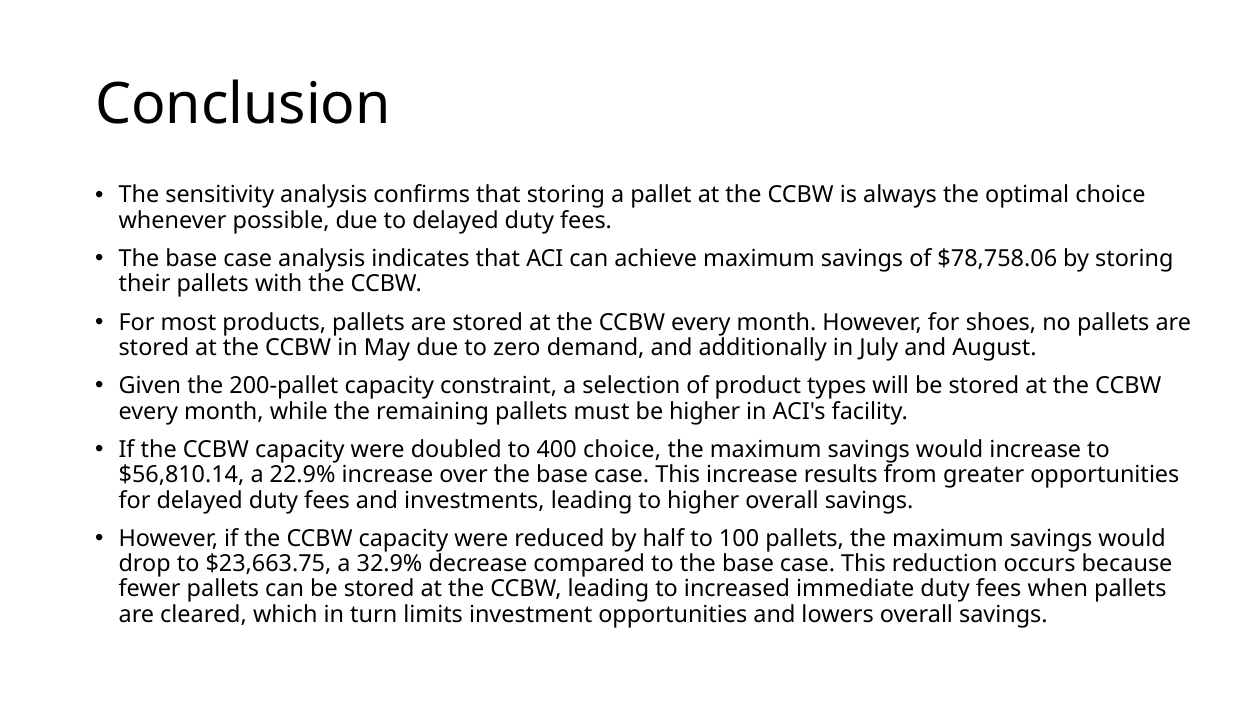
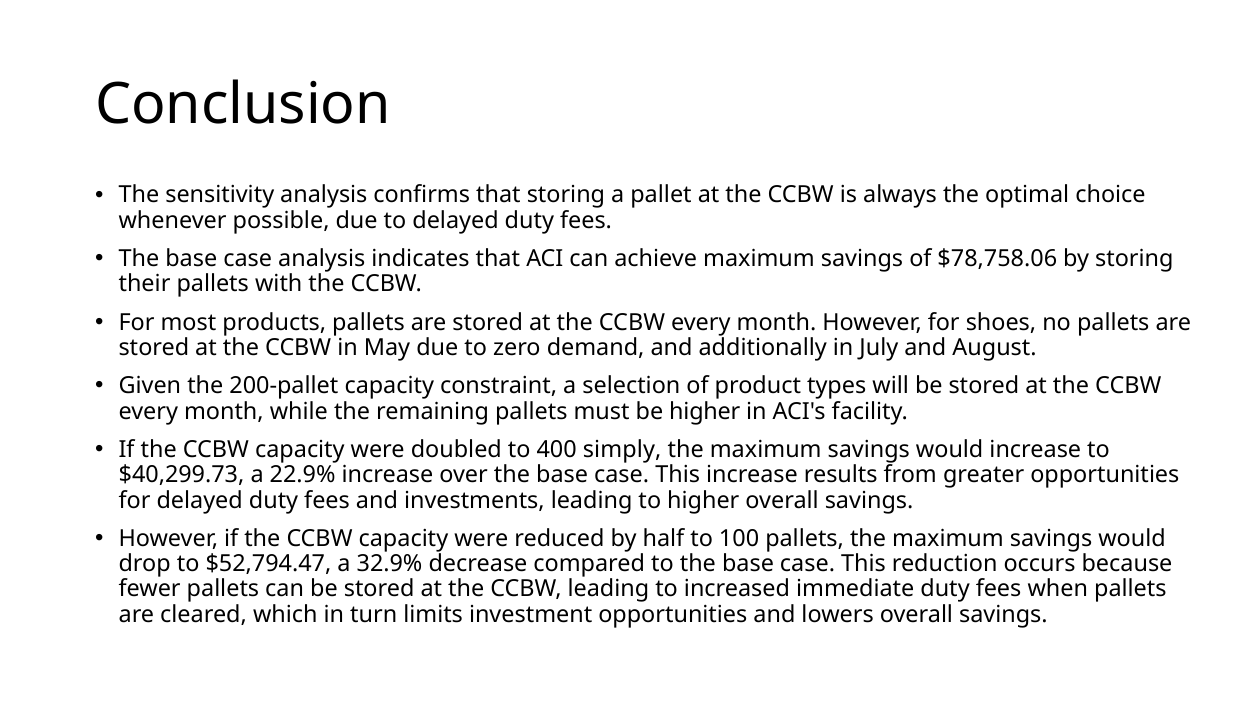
400 choice: choice -> simply
$56,810.14: $56,810.14 -> $40,299.73
$23,663.75: $23,663.75 -> $52,794.47
